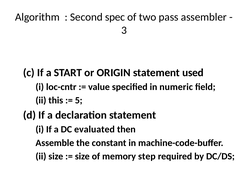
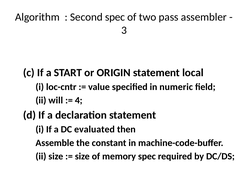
used: used -> local
this: this -> will
5: 5 -> 4
memory step: step -> spec
